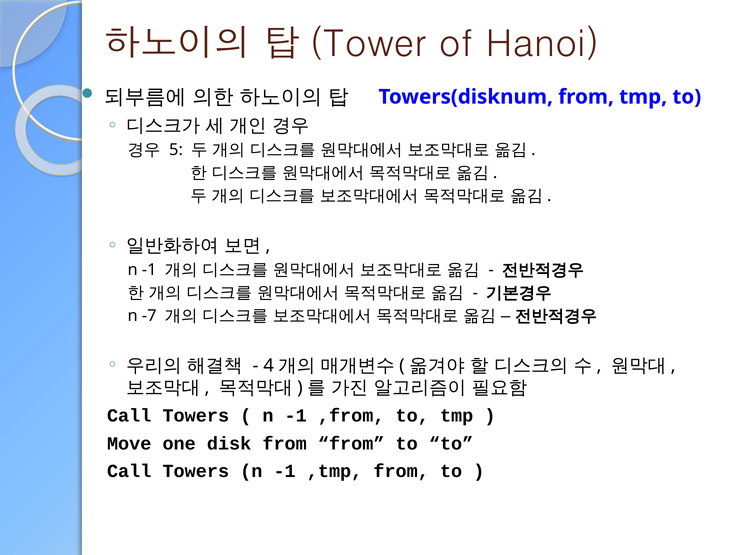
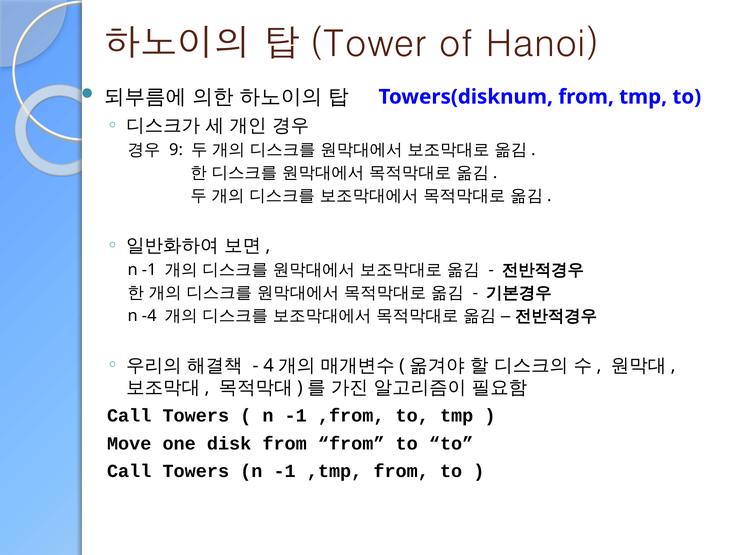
5: 5 -> 9
-7: -7 -> -4
